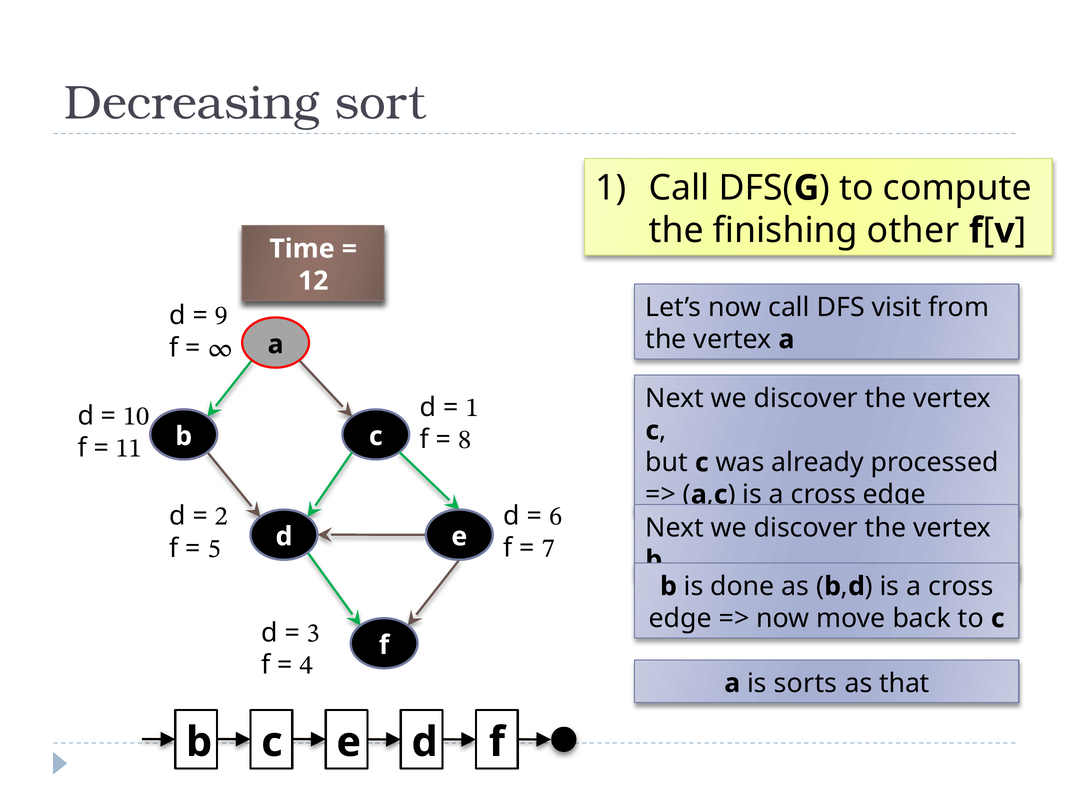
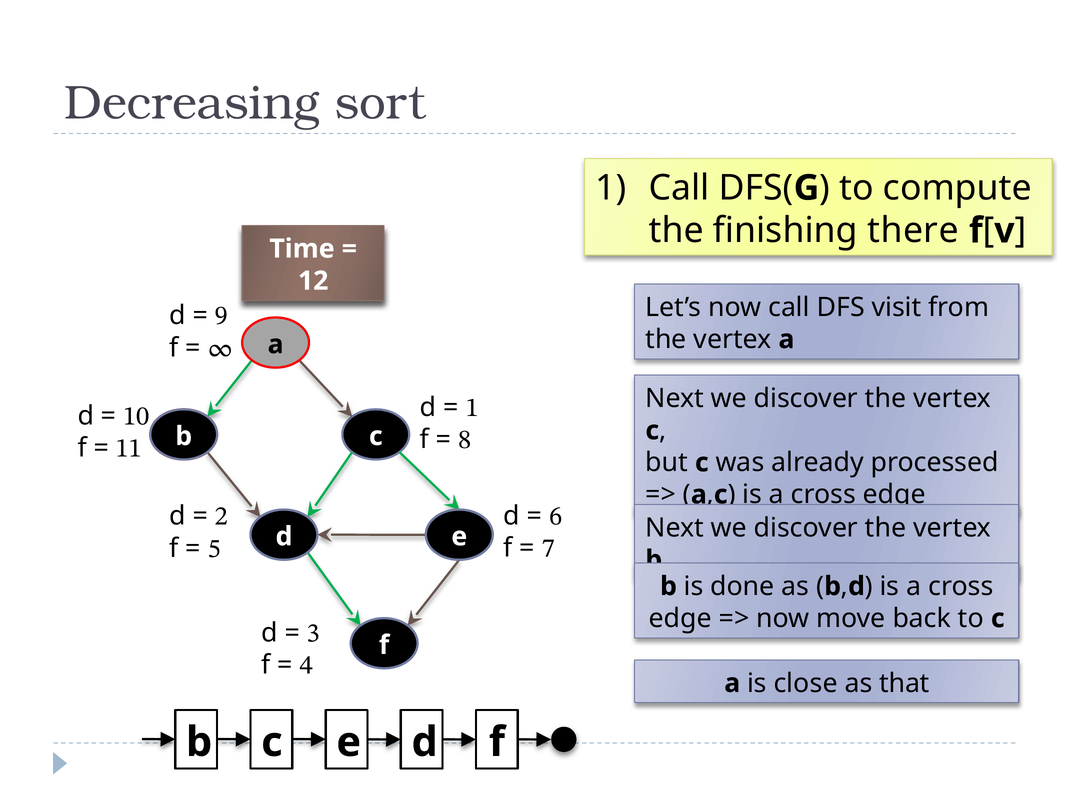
other: other -> there
sorts: sorts -> close
